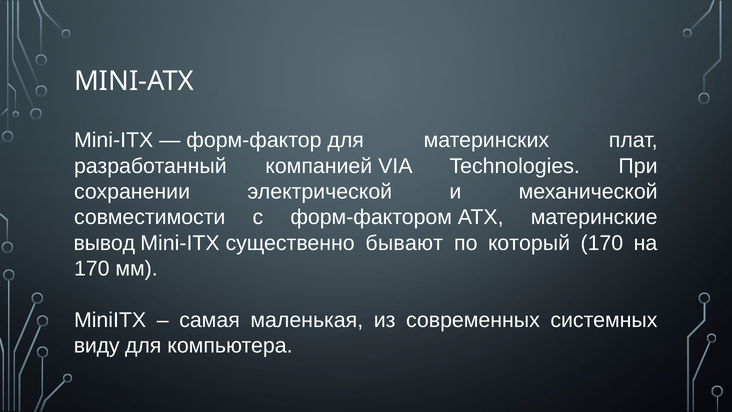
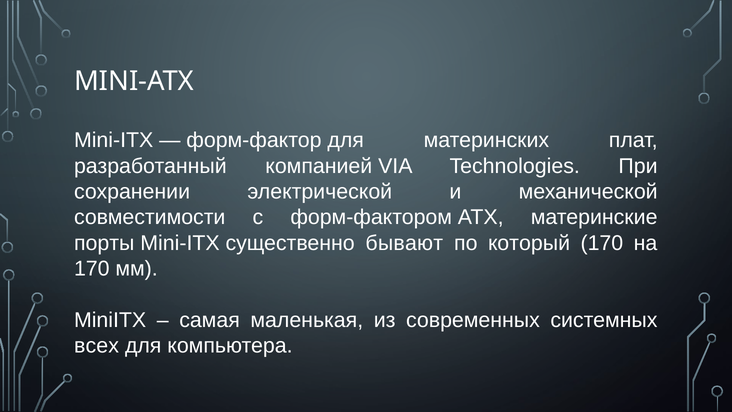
вывод: вывод -> порты
виду: виду -> всех
